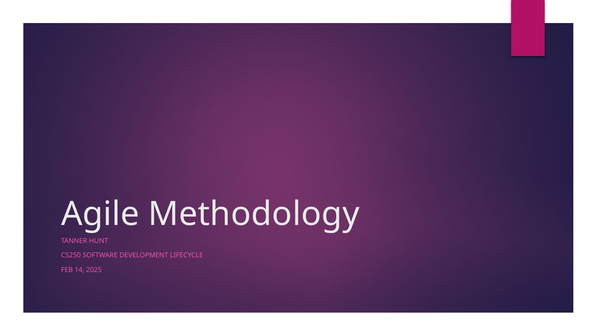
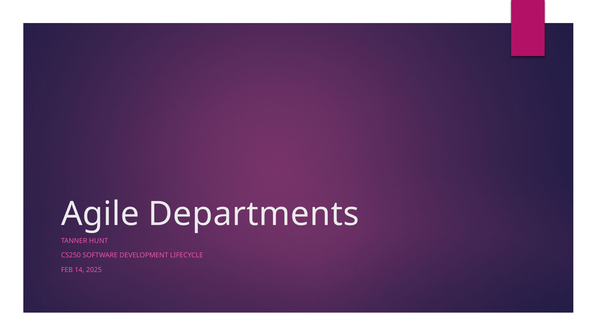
Methodology: Methodology -> Departments
